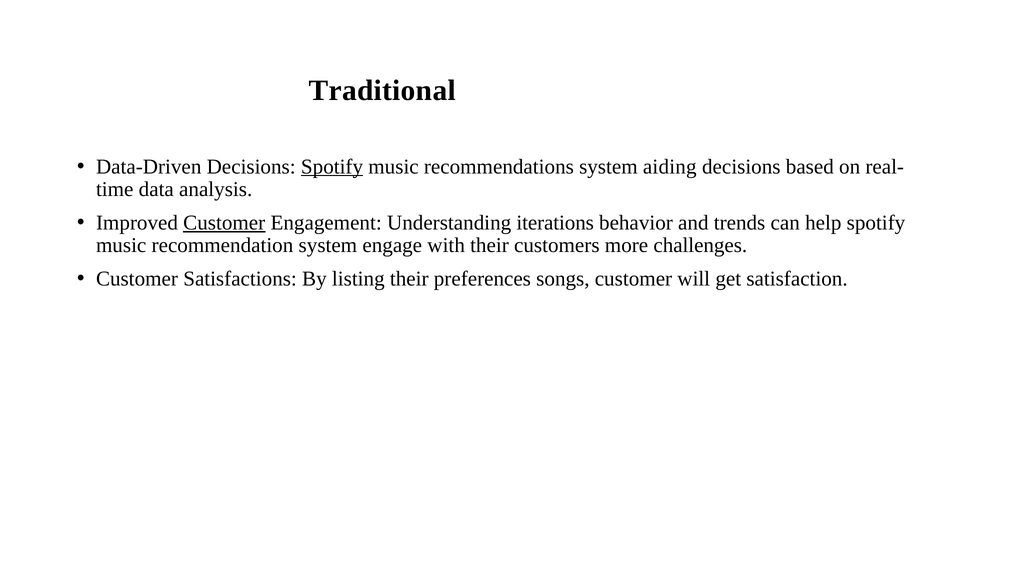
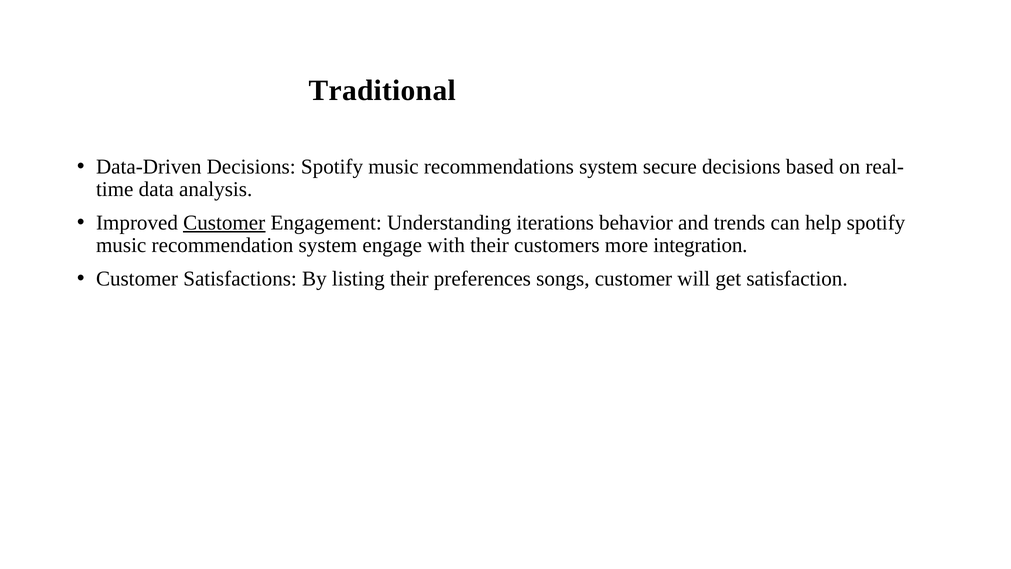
Spotify at (332, 166) underline: present -> none
aiding: aiding -> secure
challenges: challenges -> integration
